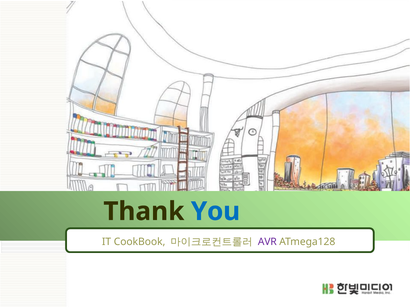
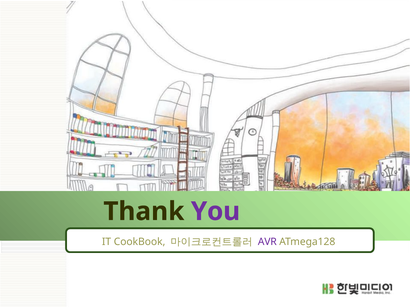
You colour: blue -> purple
